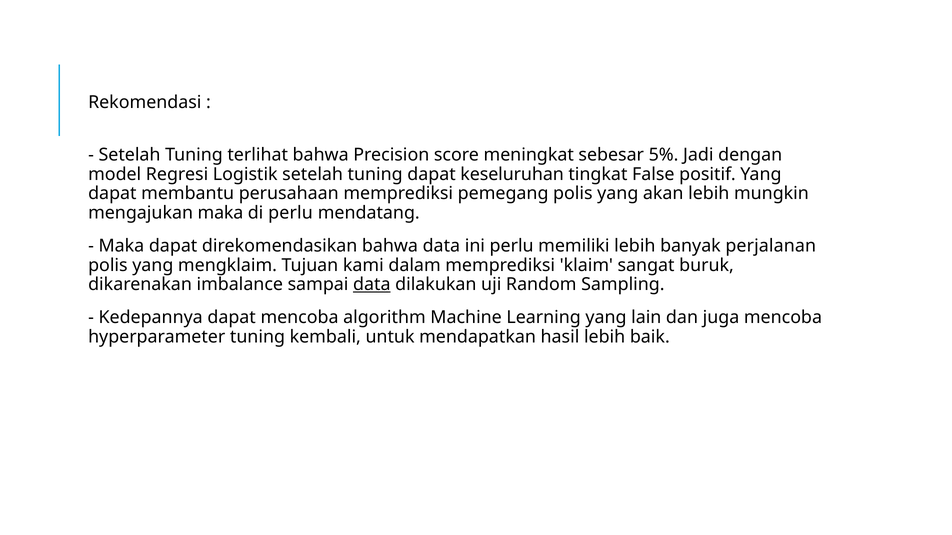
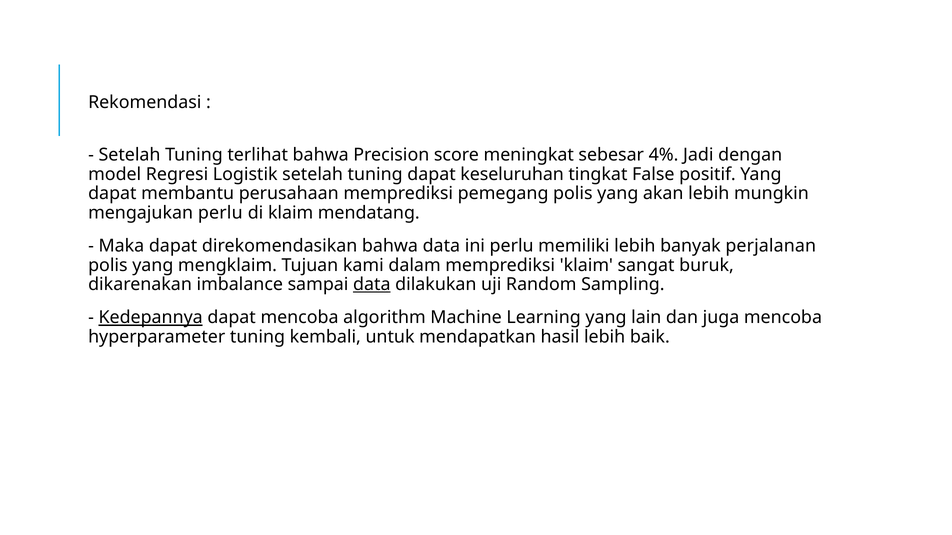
5%: 5% -> 4%
mengajukan maka: maka -> perlu
di perlu: perlu -> klaim
Kedepannya underline: none -> present
